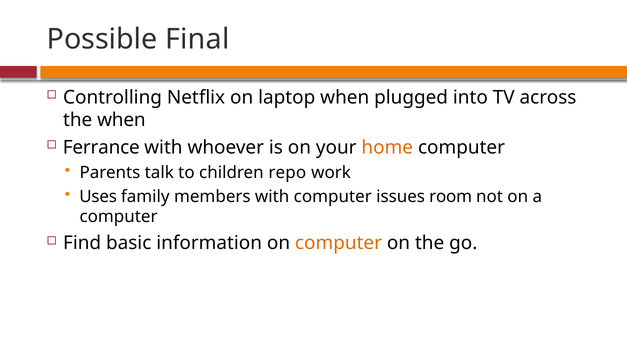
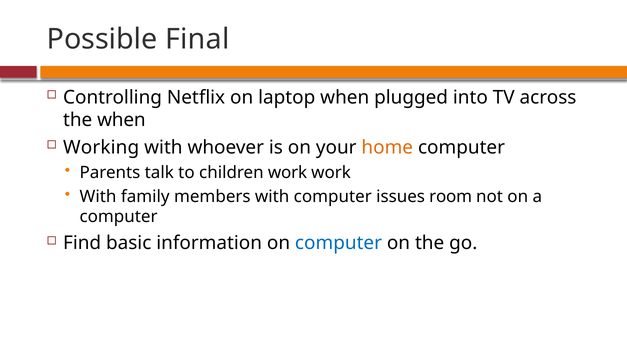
Ferrance: Ferrance -> Working
children repo: repo -> work
Uses at (98, 196): Uses -> With
computer at (338, 243) colour: orange -> blue
